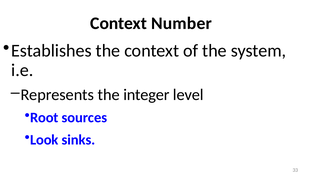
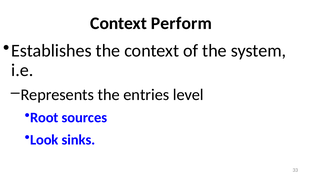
Number: Number -> Perform
integer: integer -> entries
